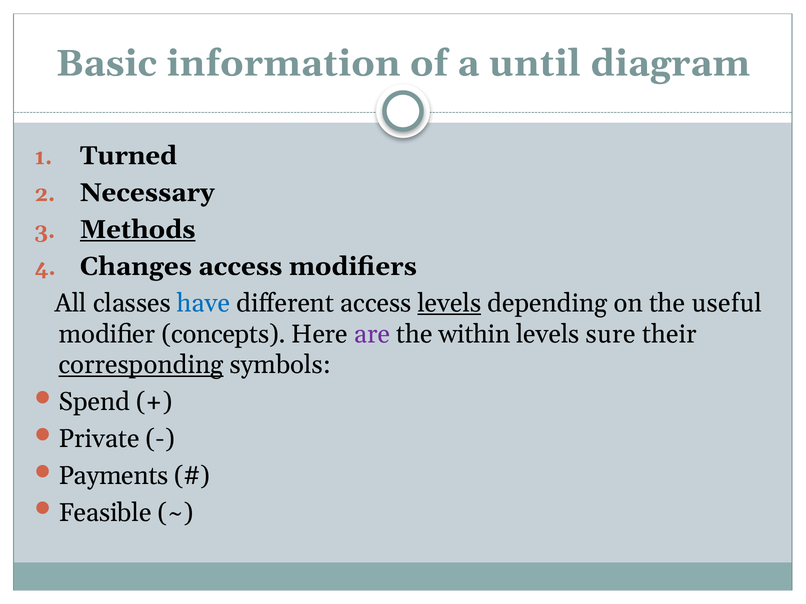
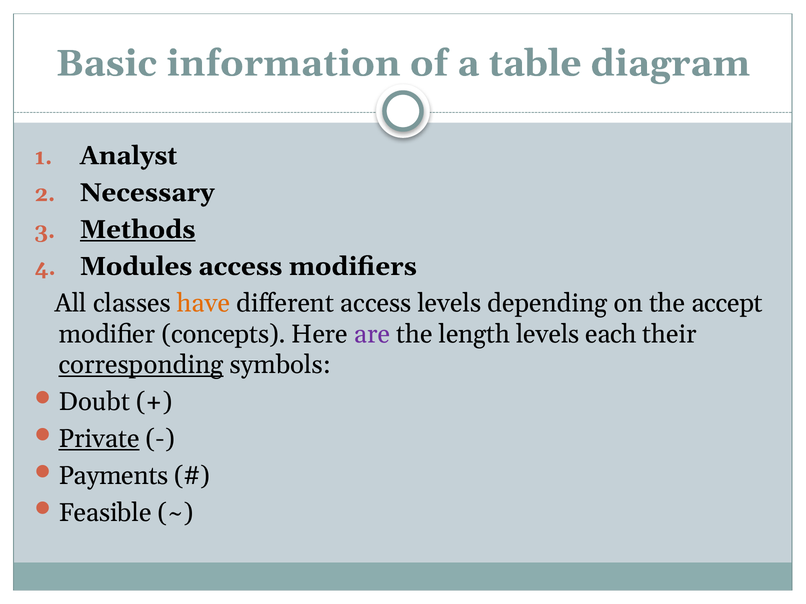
until: until -> table
Turned: Turned -> Analyst
Changes: Changes -> Modules
have colour: blue -> orange
levels at (449, 304) underline: present -> none
useful: useful -> accept
within: within -> length
sure: sure -> each
Spend: Spend -> Doubt
Private underline: none -> present
